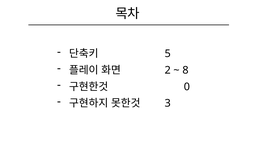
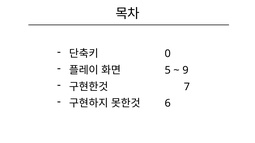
5: 5 -> 0
2: 2 -> 5
8: 8 -> 9
0: 0 -> 7
3: 3 -> 6
